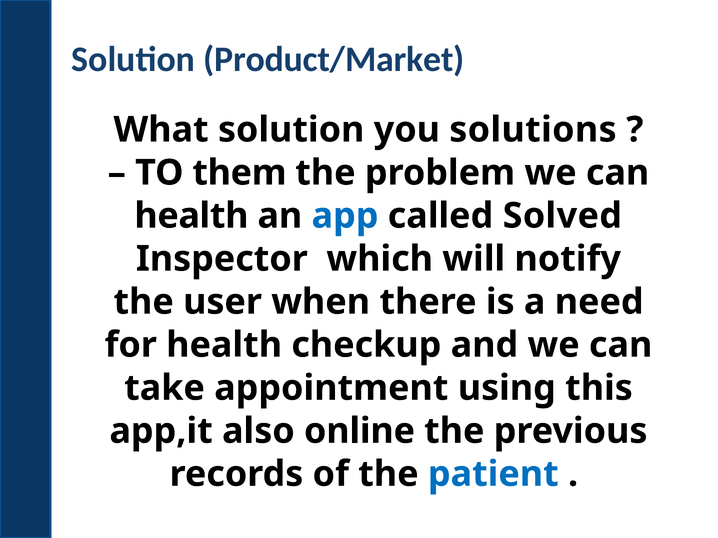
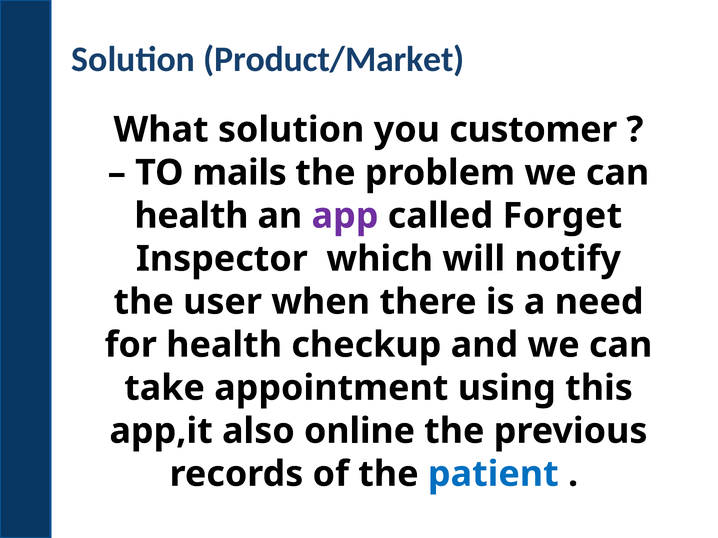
solutions: solutions -> customer
them: them -> mails
app colour: blue -> purple
Solved: Solved -> Forget
